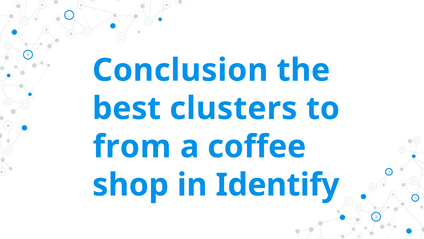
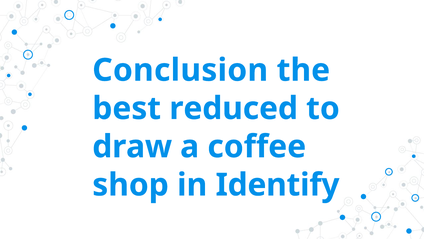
clusters: clusters -> reduced
from: from -> draw
